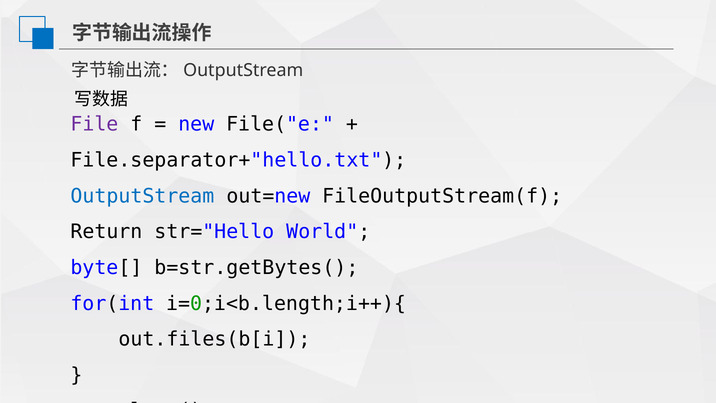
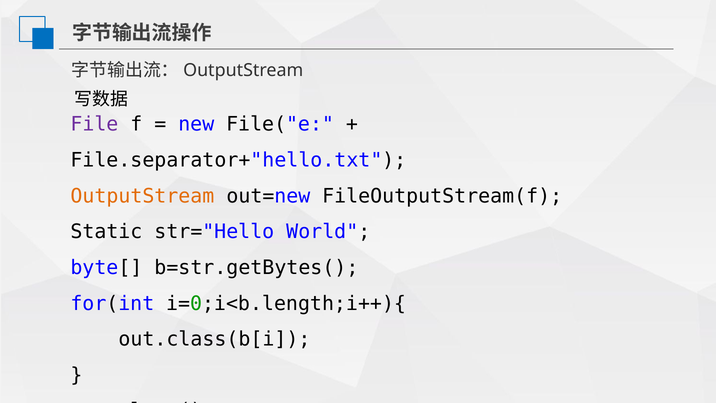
OutputStream colour: blue -> orange
Return: Return -> Static
out.files(b[i: out.files(b[i -> out.class(b[i
